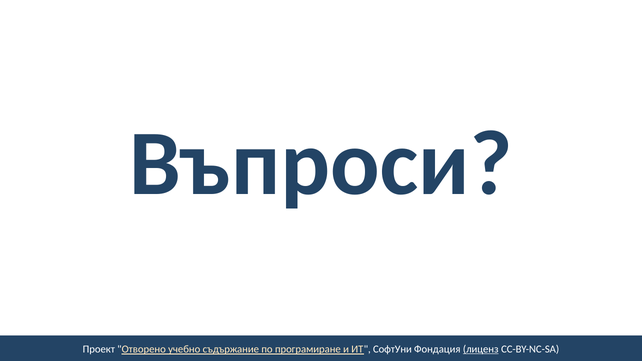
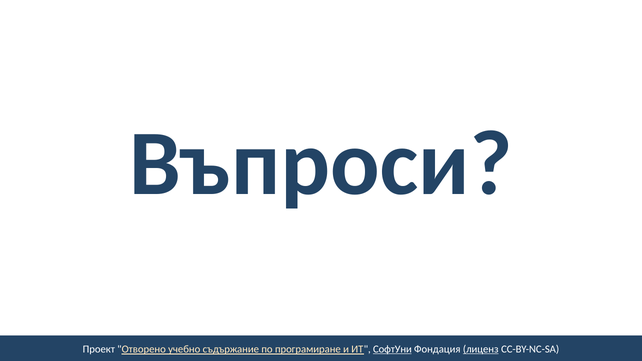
СофтУни underline: none -> present
